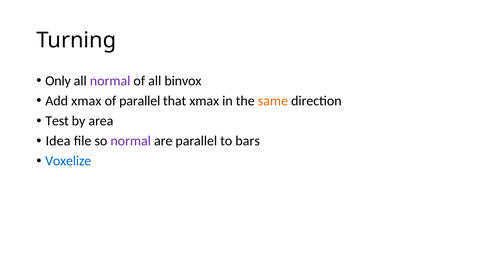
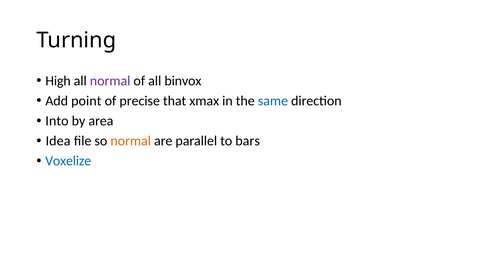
Only: Only -> High
Add xmax: xmax -> point
of parallel: parallel -> precise
same colour: orange -> blue
Test: Test -> Into
normal at (131, 141) colour: purple -> orange
